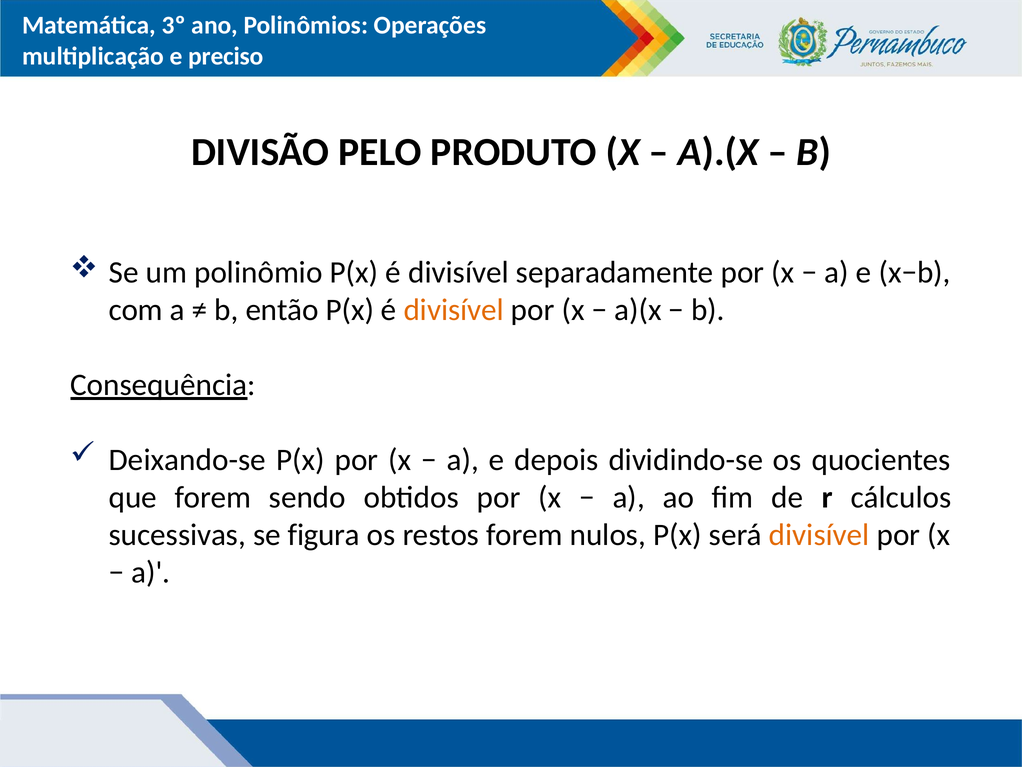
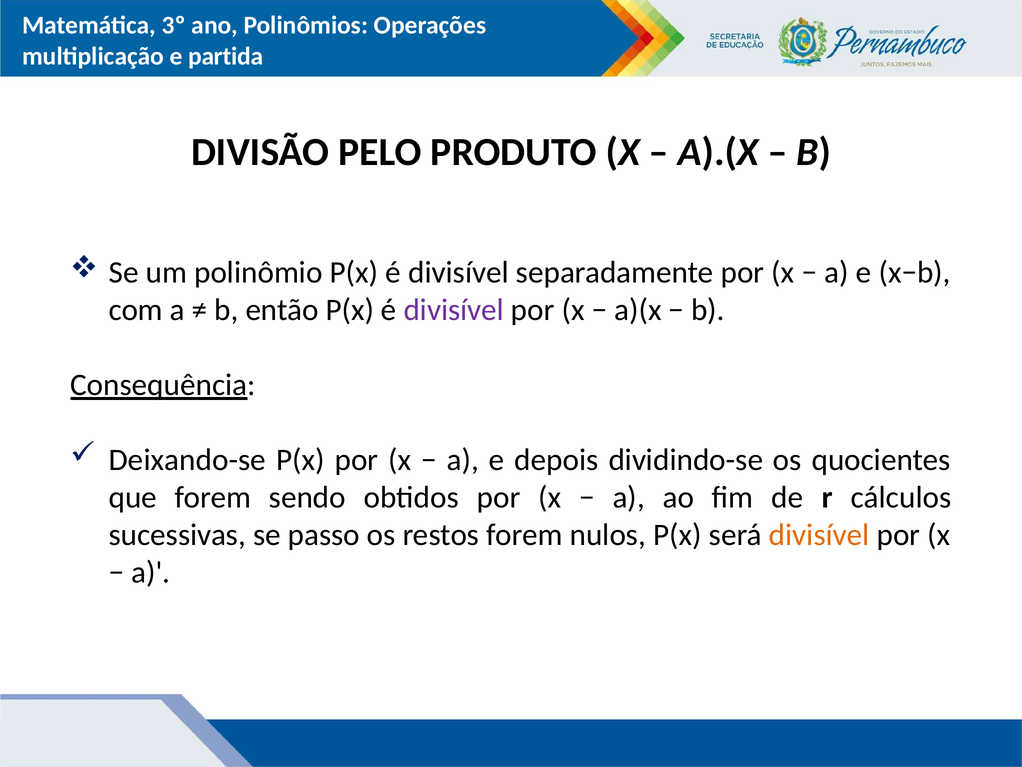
preciso: preciso -> partida
divisível at (454, 310) colour: orange -> purple
figura: figura -> passo
